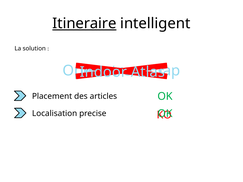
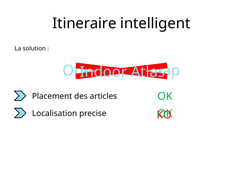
Itineraire underline: present -> none
